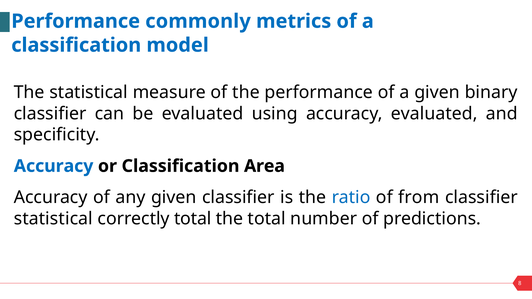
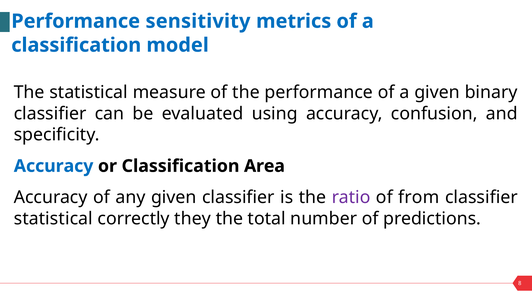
commonly: commonly -> sensitivity
accuracy evaluated: evaluated -> confusion
ratio colour: blue -> purple
correctly total: total -> they
